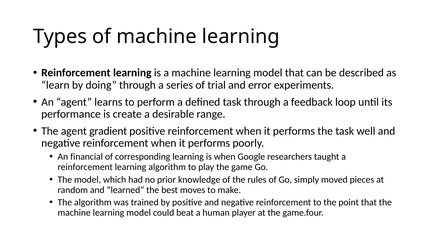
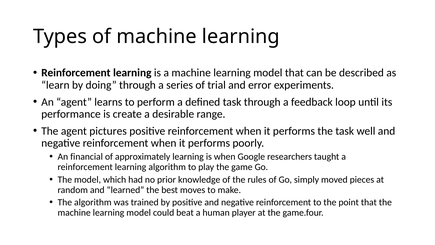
gradient: gradient -> pictures
corresponding: corresponding -> approximately
